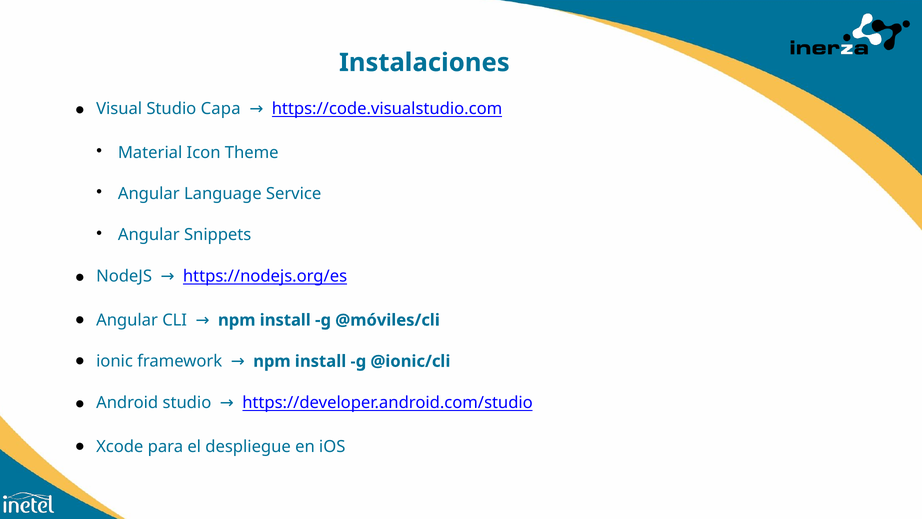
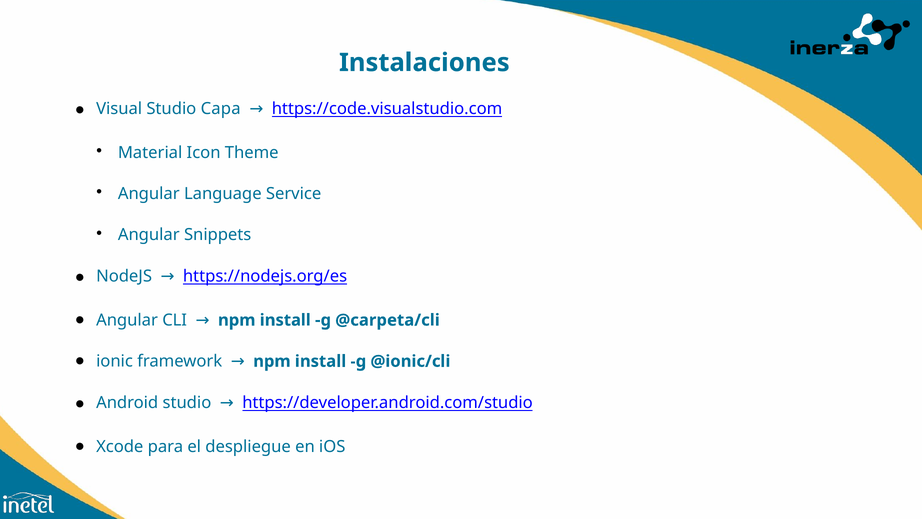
@móviles/cli: @móviles/cli -> @carpeta/cli
